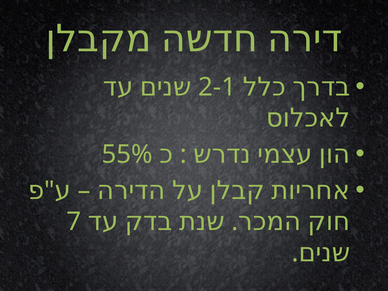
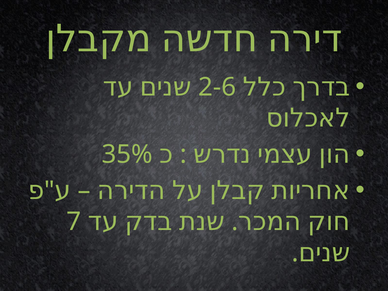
2-1: 2-1 -> 2-6
55%: 55% -> 35%
